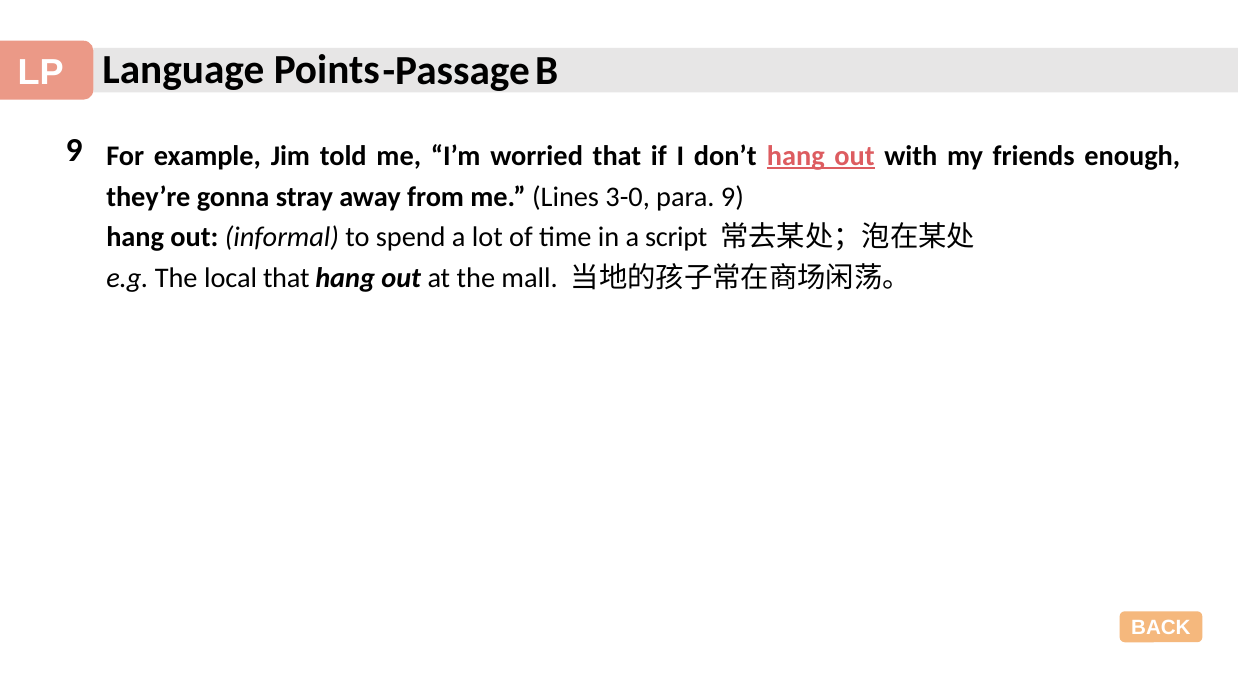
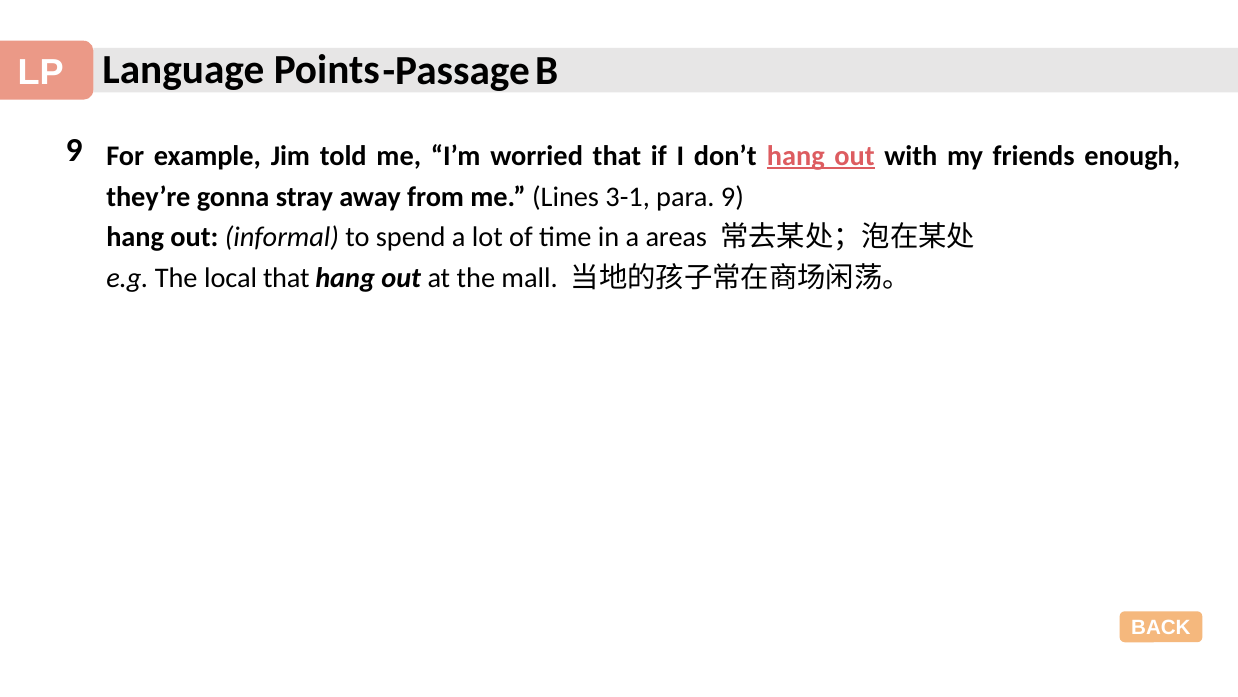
3-0: 3-0 -> 3-1
script: script -> areas
